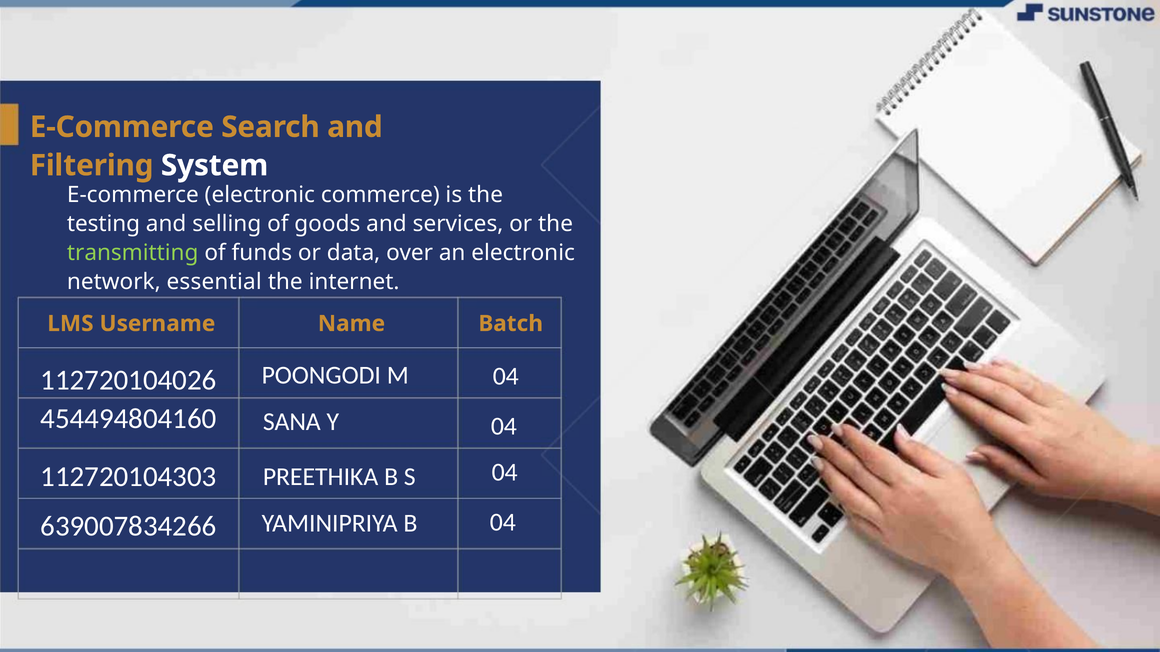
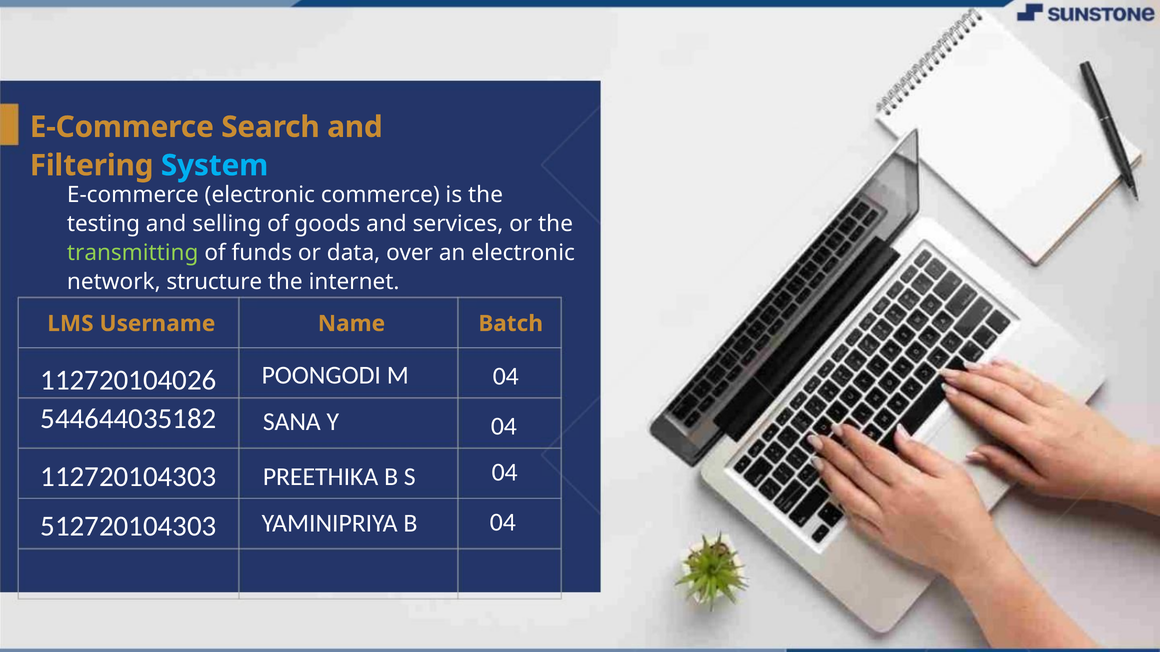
System colour: white -> light blue
essential: essential -> structure
454494804160: 454494804160 -> 544644035182
639007834266: 639007834266 -> 512720104303
